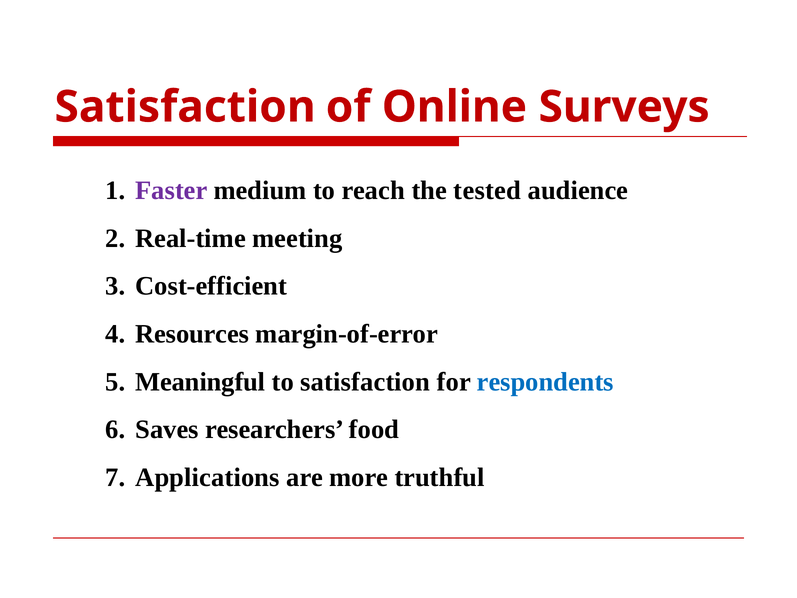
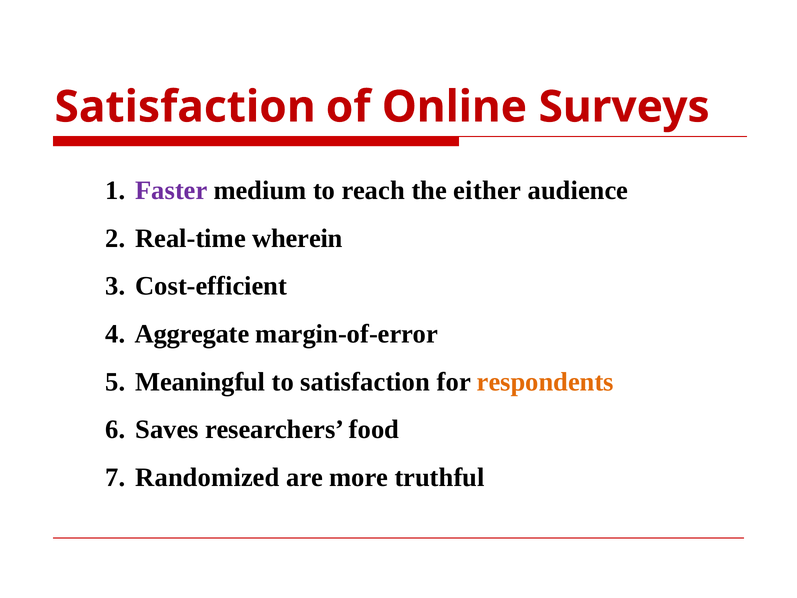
tested: tested -> either
meeting: meeting -> wherein
Resources: Resources -> Aggregate
respondents colour: blue -> orange
Applications: Applications -> Randomized
